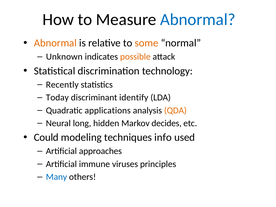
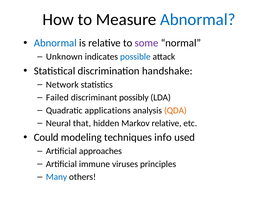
Abnormal at (55, 43) colour: orange -> blue
some colour: orange -> purple
possible colour: orange -> blue
technology: technology -> handshake
Recently: Recently -> Network
Today: Today -> Failed
identify: identify -> possibly
long: long -> that
Markov decides: decides -> relative
